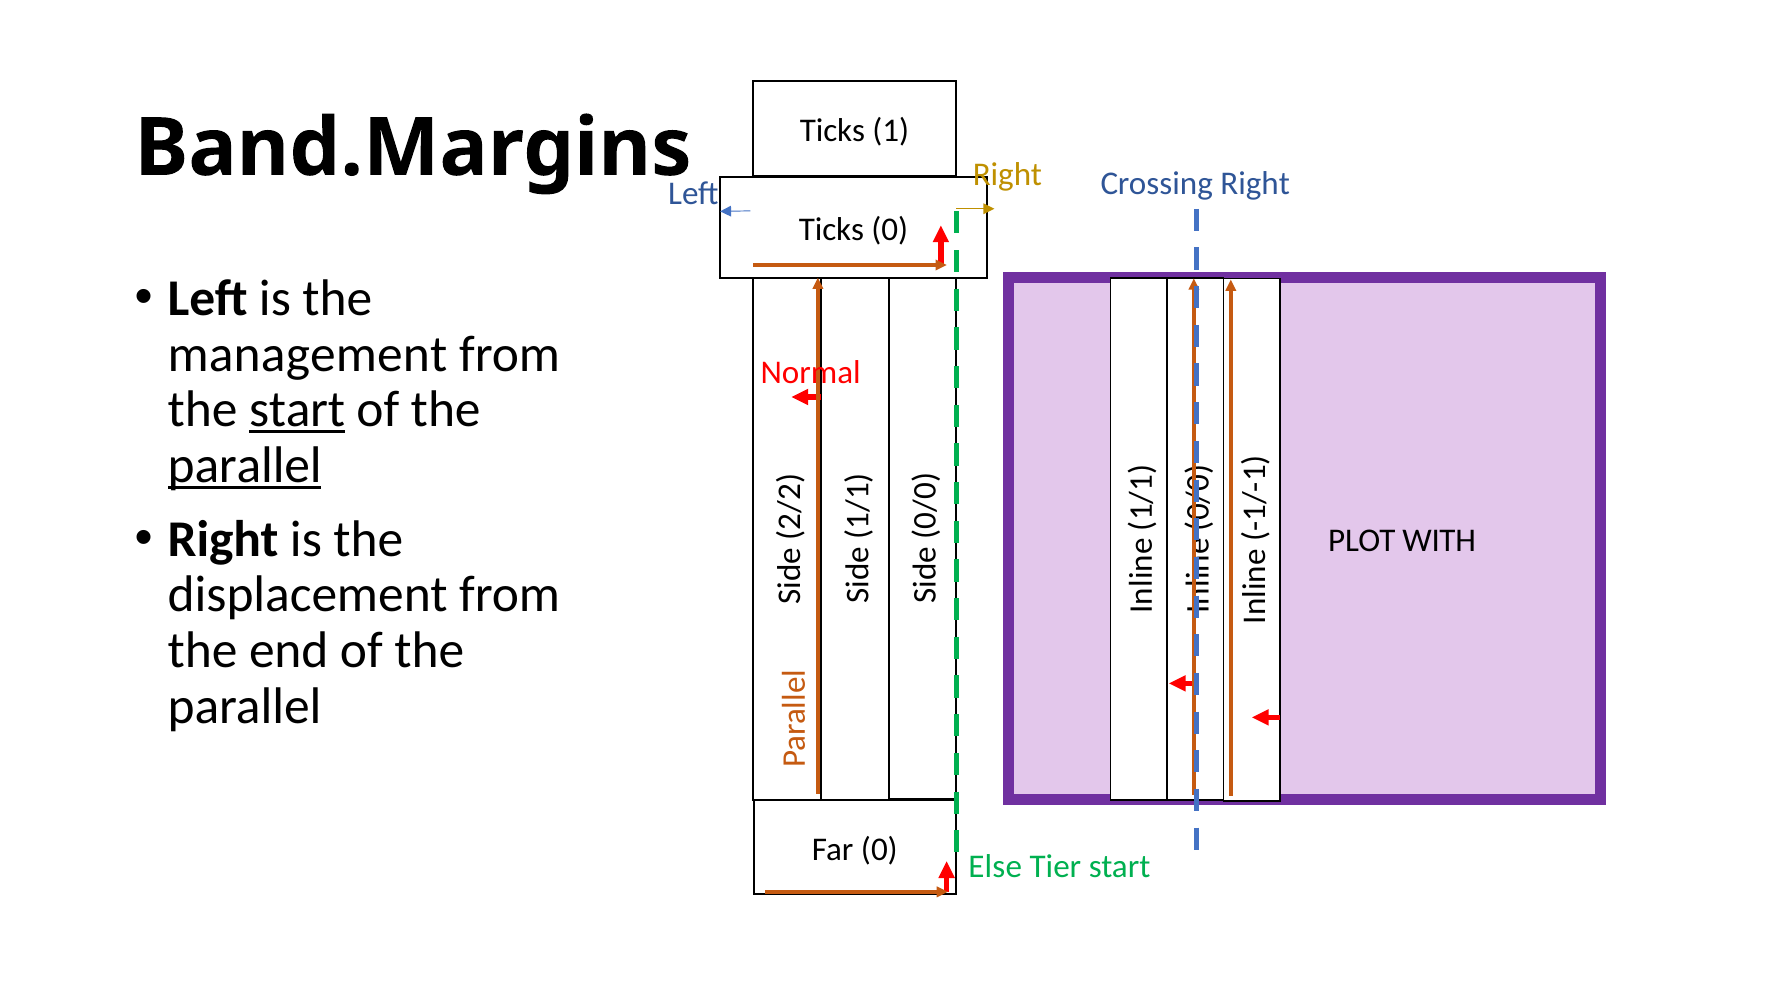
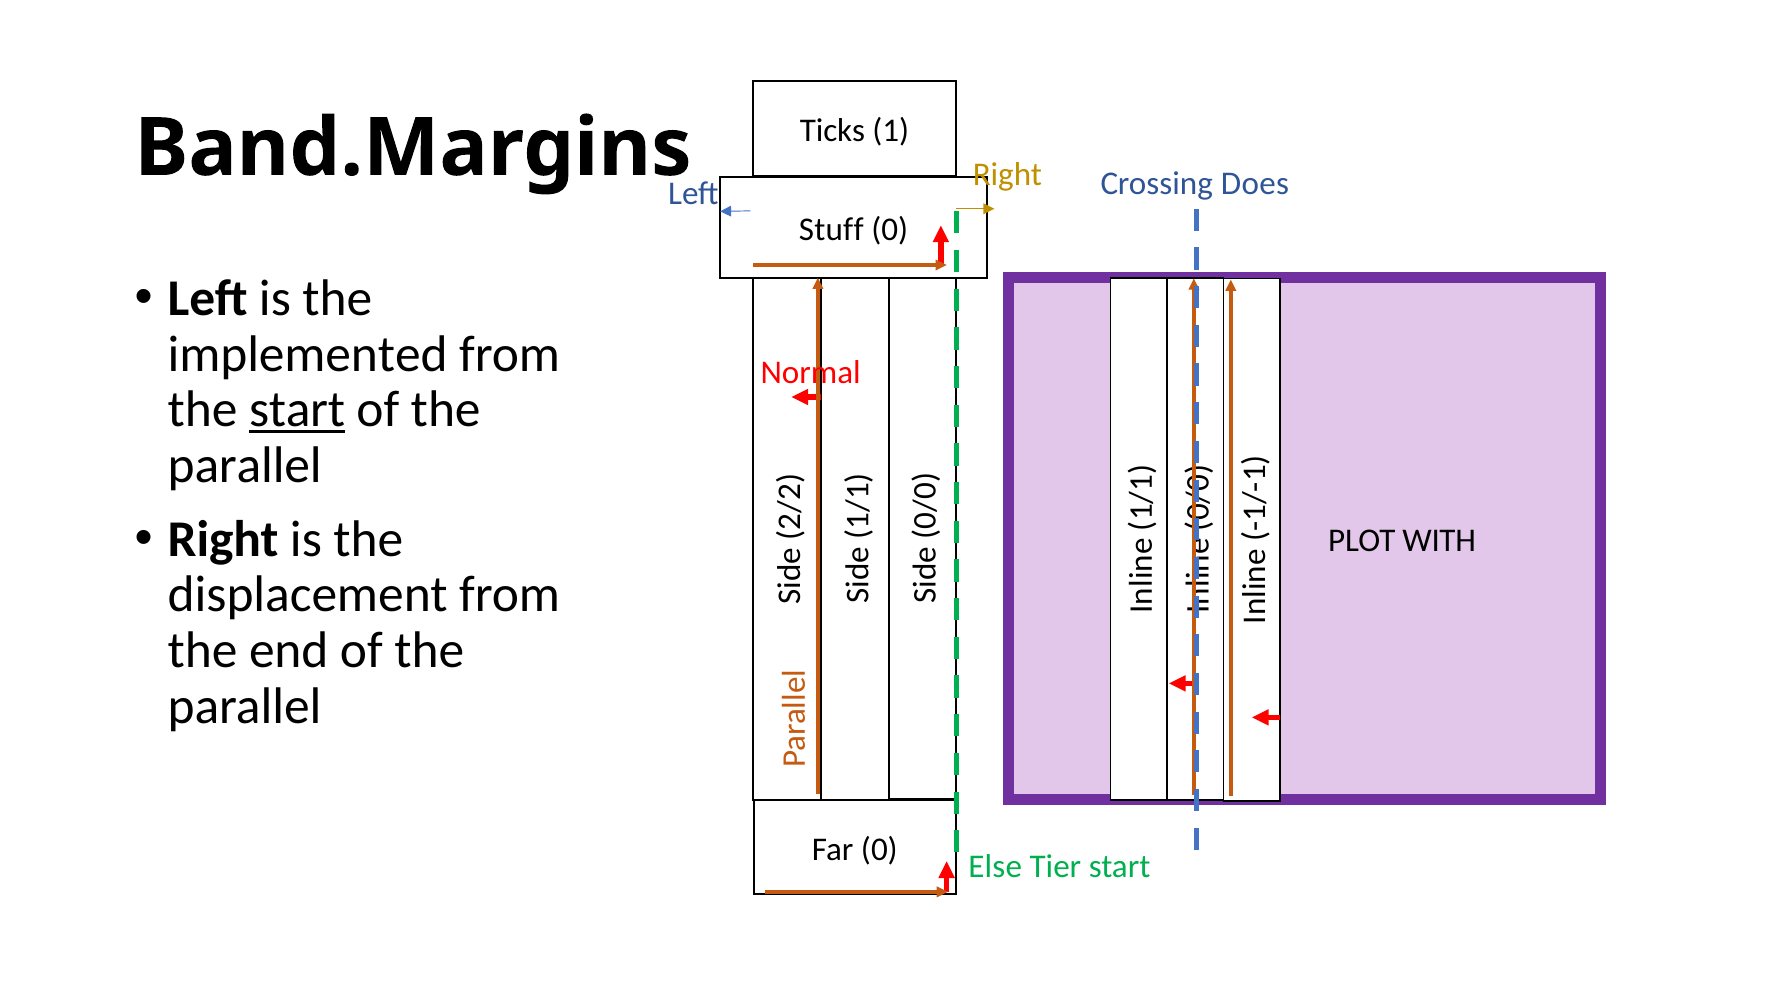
Crossing Right: Right -> Does
Ticks at (831, 229): Ticks -> Stuff
management: management -> implemented
parallel at (245, 465) underline: present -> none
